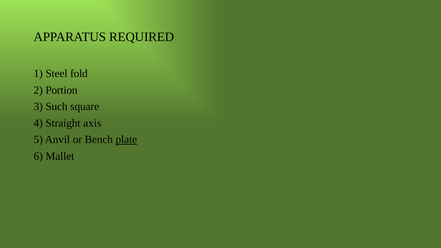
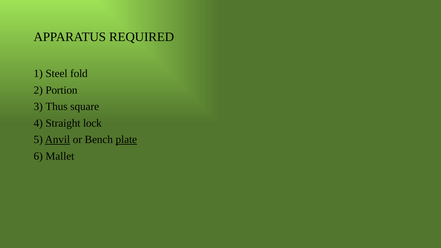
Such: Such -> Thus
axis: axis -> lock
Anvil underline: none -> present
